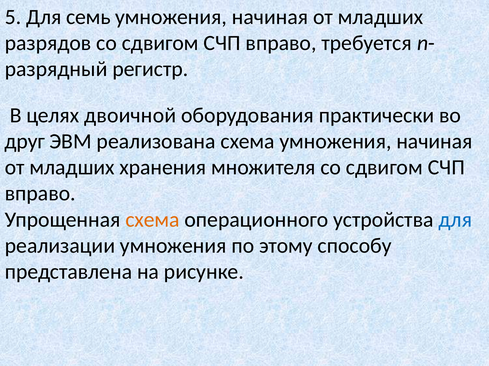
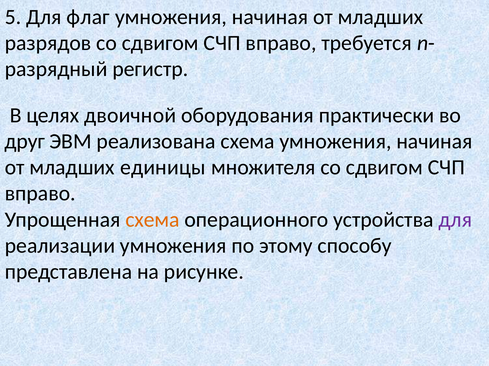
семь: семь -> флаг
хранения: хранения -> единицы
для at (455, 220) colour: blue -> purple
